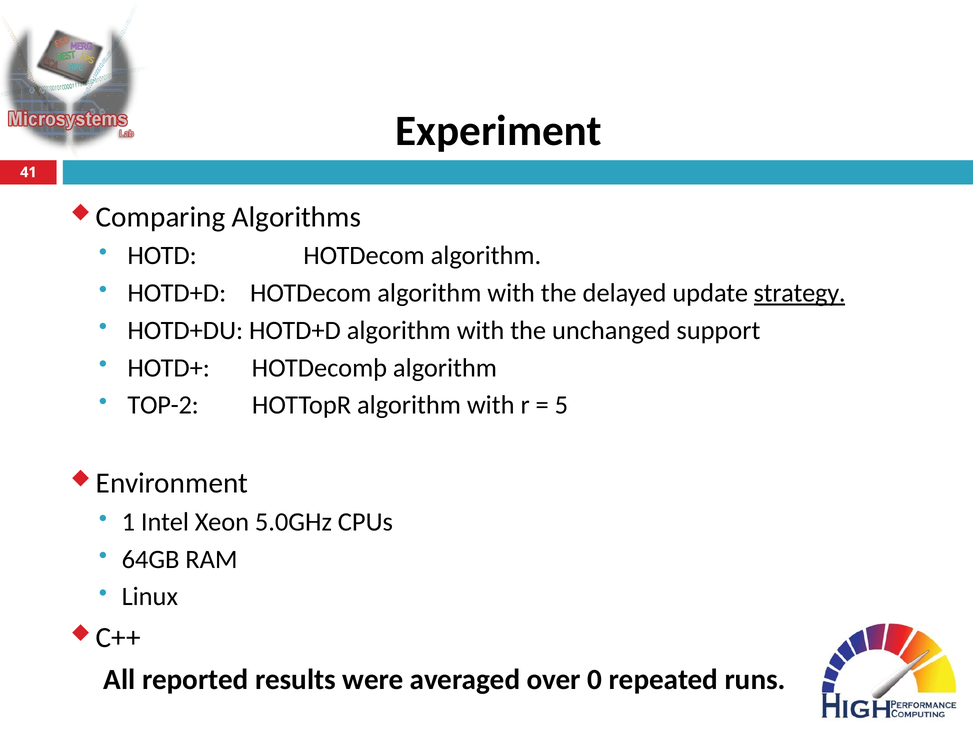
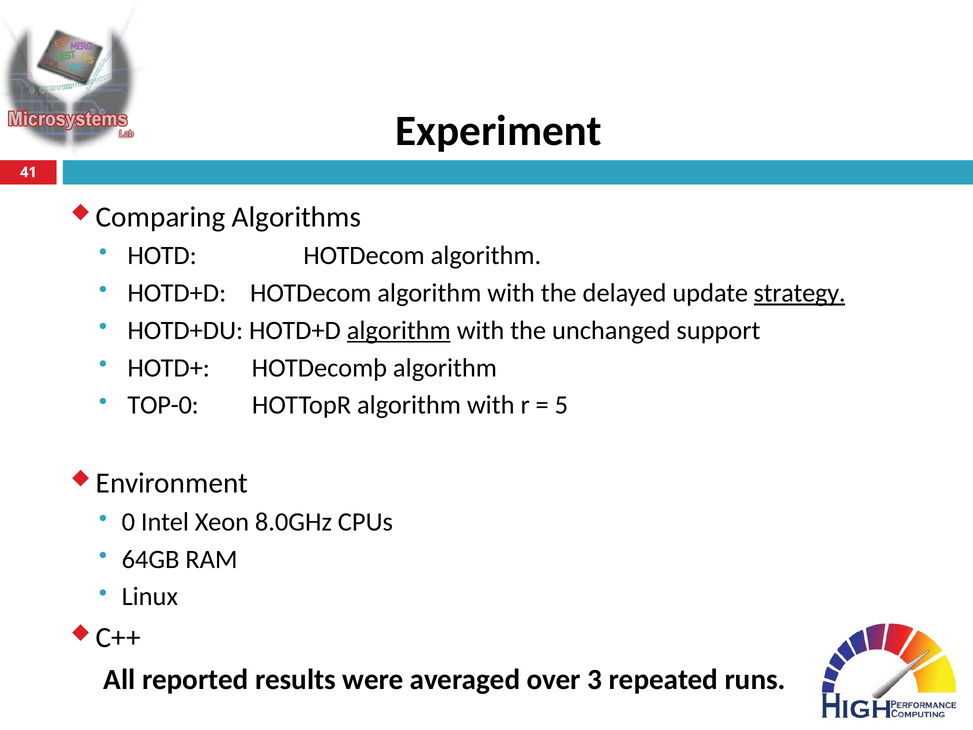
algorithm at (399, 330) underline: none -> present
TOP-2: TOP-2 -> TOP-0
1: 1 -> 0
5.0GHz: 5.0GHz -> 8.0GHz
0: 0 -> 3
